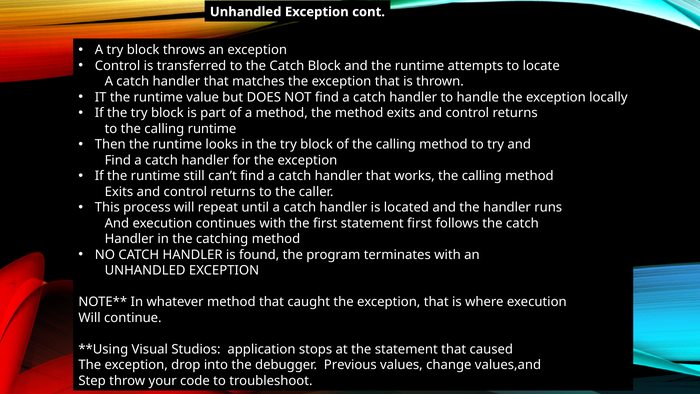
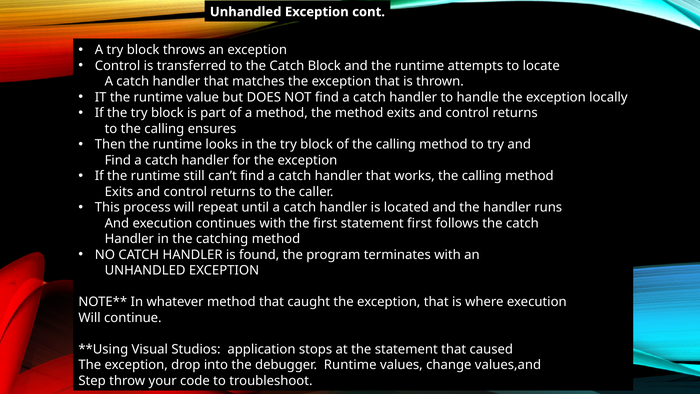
calling runtime: runtime -> ensures
debugger Previous: Previous -> Runtime
